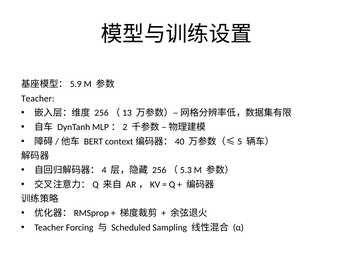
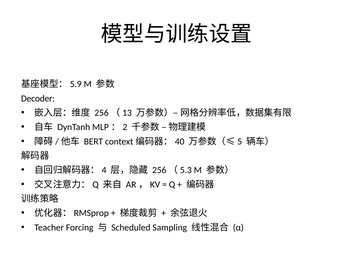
Teacher at (38, 98): Teacher -> Decoder
